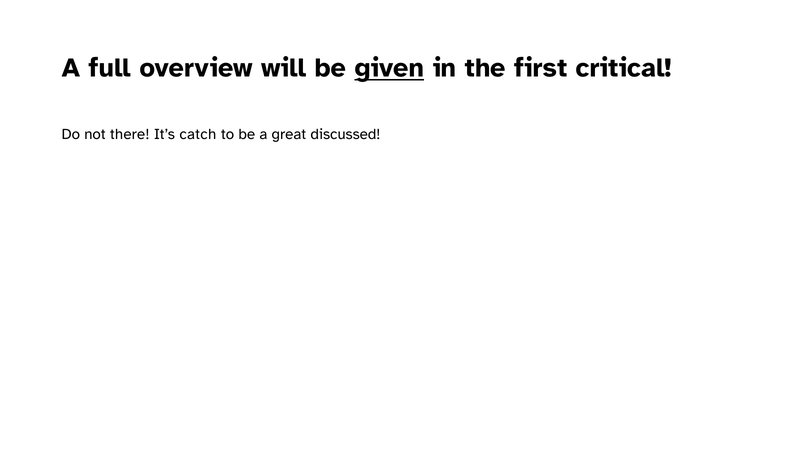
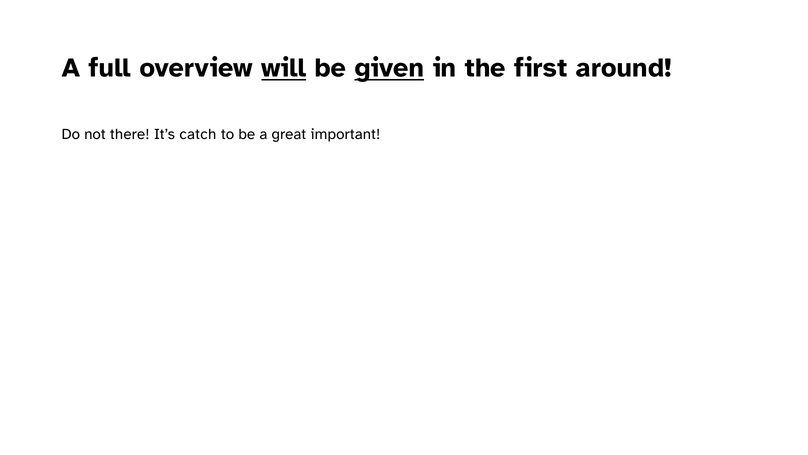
will underline: none -> present
critical: critical -> around
discussed: discussed -> important
